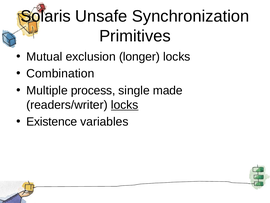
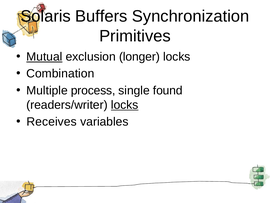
Unsafe: Unsafe -> Buffers
Mutual underline: none -> present
made: made -> found
Existence: Existence -> Receives
